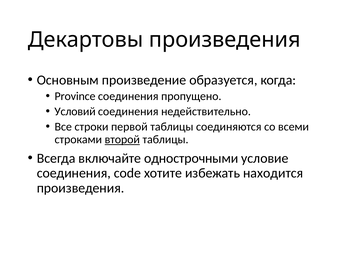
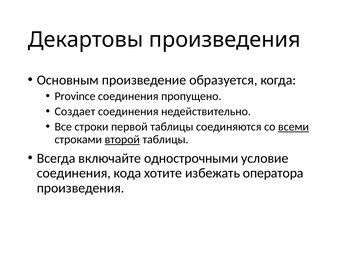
Условий: Условий -> Создает
всеми underline: none -> present
code: code -> кода
находится: находится -> оператора
